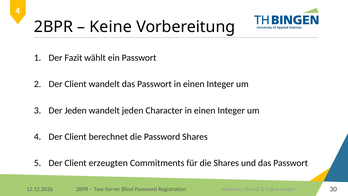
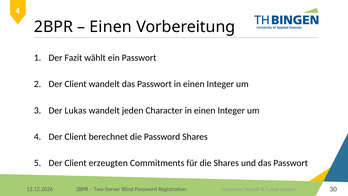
Keine at (111, 27): Keine -> Einen
Der Jeden: Jeden -> Lukas
